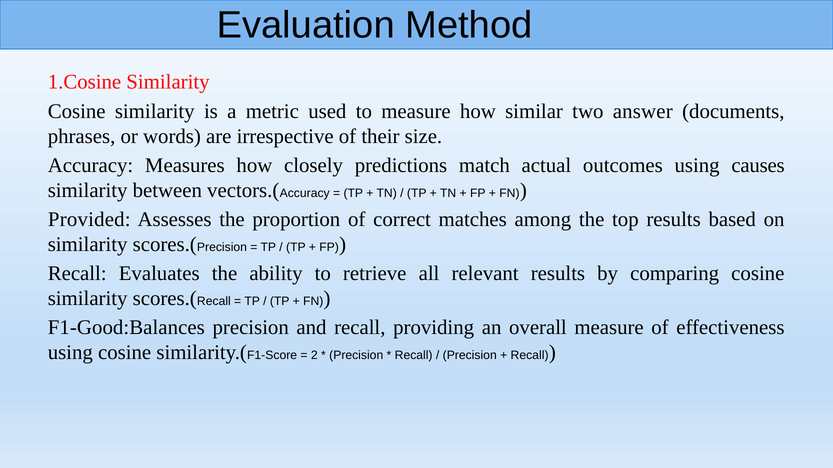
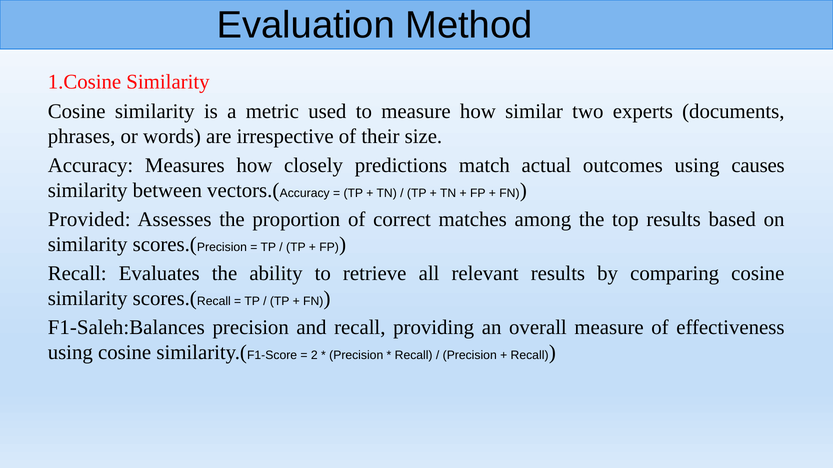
answer: answer -> experts
F1-Good:Balances: F1-Good:Balances -> F1-Saleh:Balances
